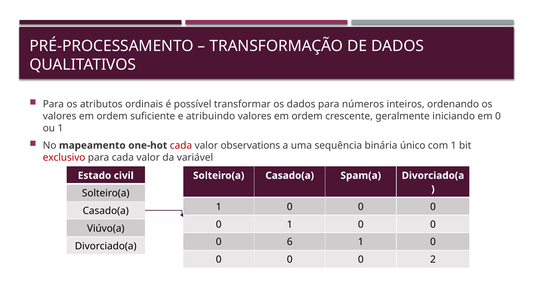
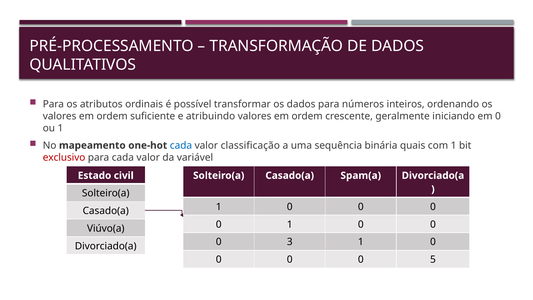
cada at (181, 145) colour: red -> blue
observations: observations -> classificação
único: único -> quais
6: 6 -> 3
2: 2 -> 5
